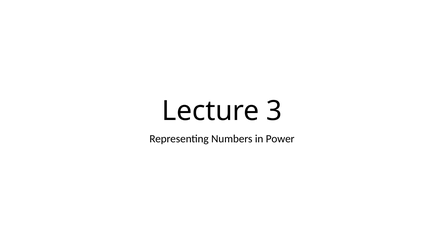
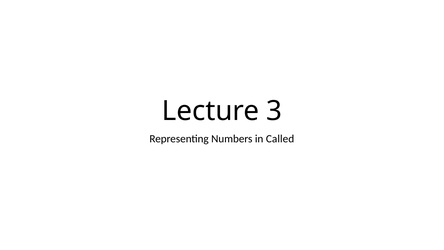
Power: Power -> Called
